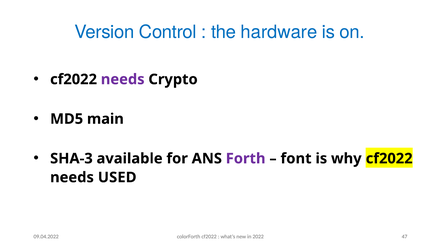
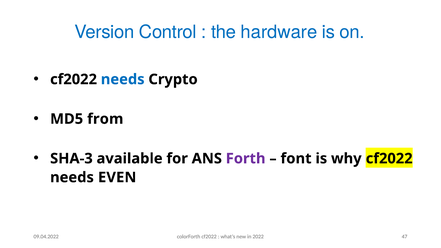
needs at (123, 79) colour: purple -> blue
main: main -> from
USED: USED -> EVEN
